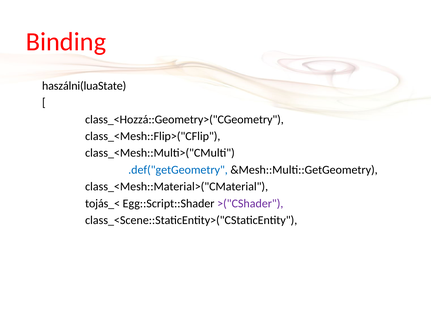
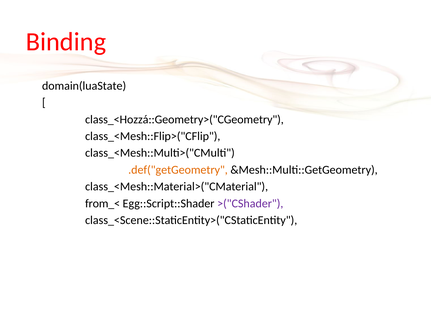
haszálni(luaState: haszálni(luaState -> domain(luaState
.def("getGeometry colour: blue -> orange
tojás_<: tojás_< -> from_<
